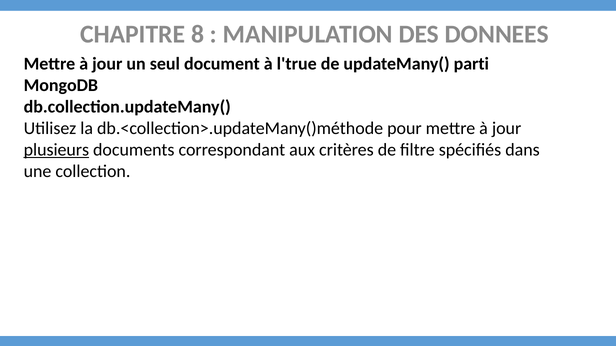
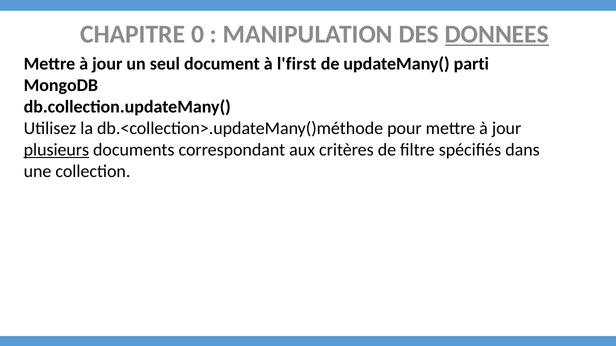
8: 8 -> 0
DONNEES underline: none -> present
l'true: l'true -> l'first
